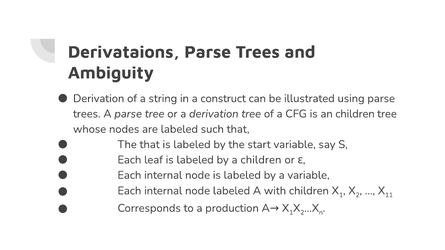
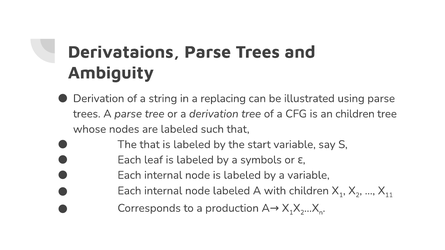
construct: construct -> replacing
a children: children -> symbols
